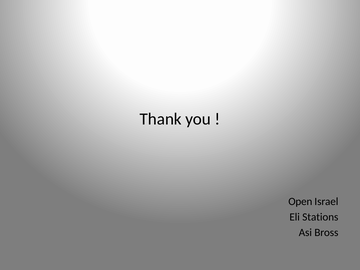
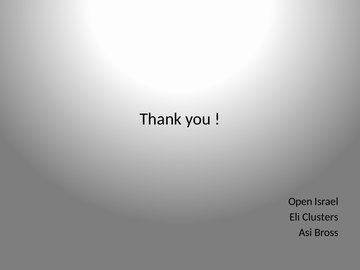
Stations: Stations -> Clusters
